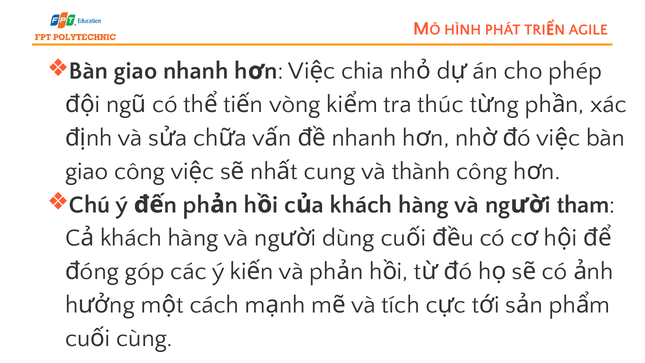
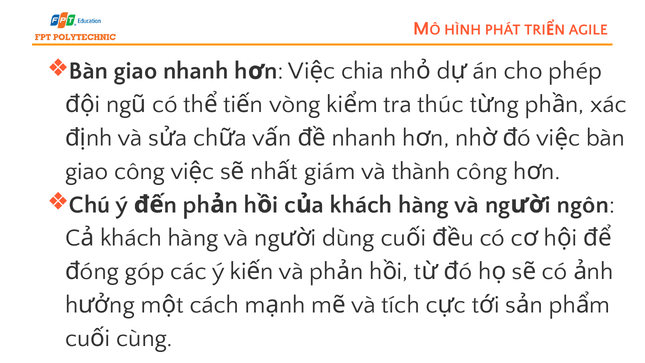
cung: cung -> giám
tham: tham -> ngôn
